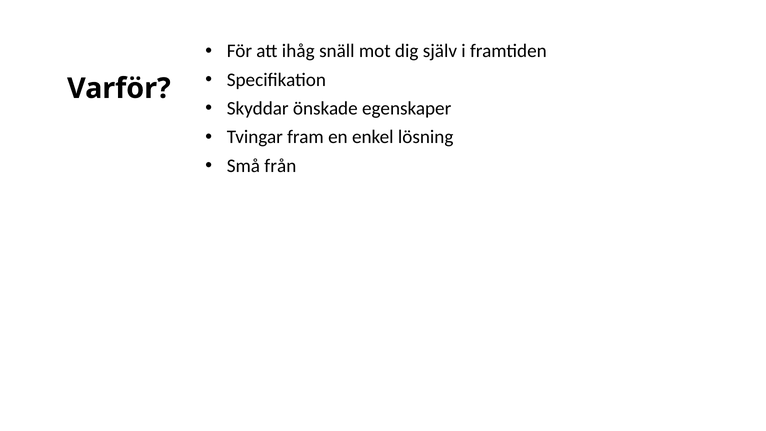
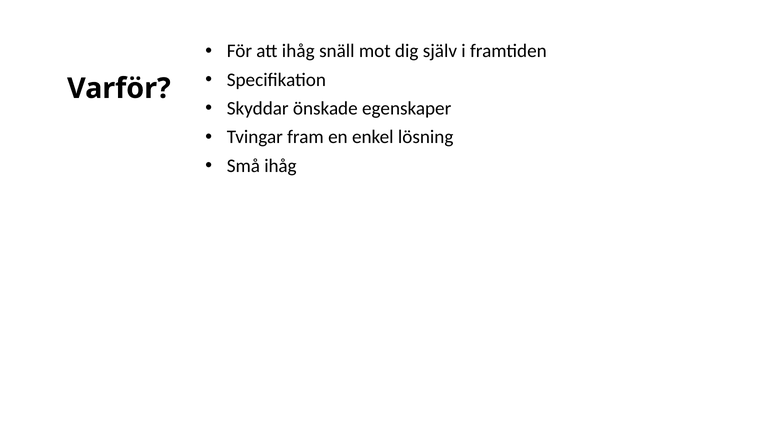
Små från: från -> ihåg
